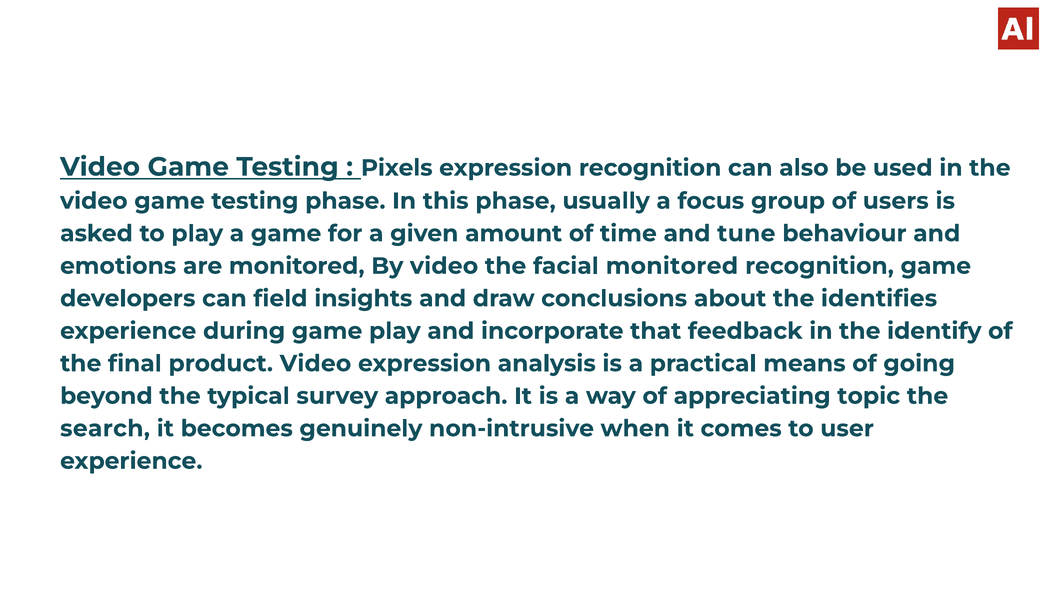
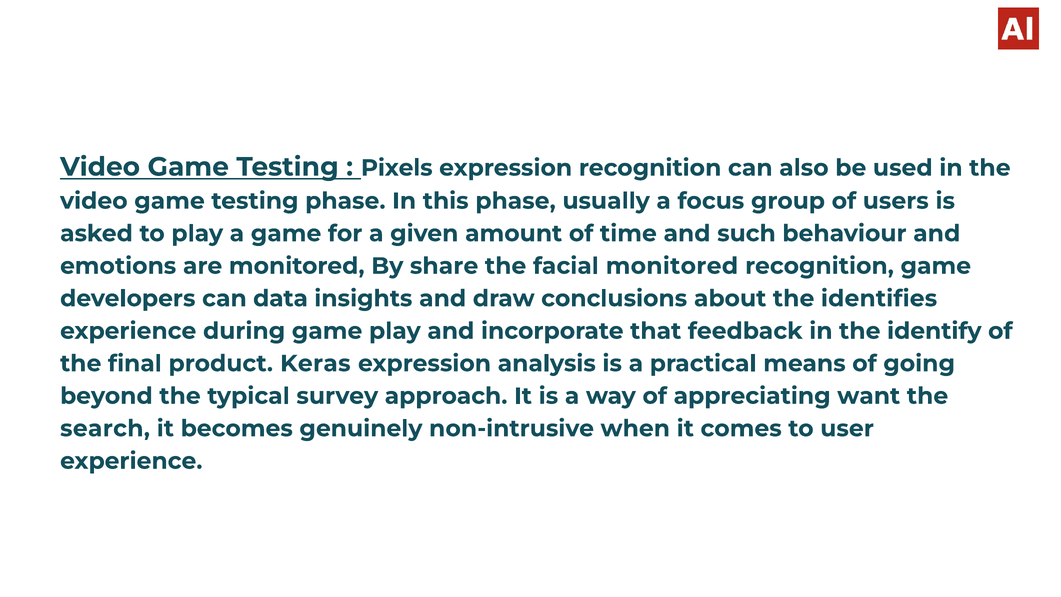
tune: tune -> such
By video: video -> share
field: field -> data
product Video: Video -> Keras
topic: topic -> want
